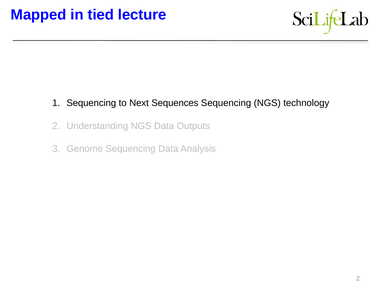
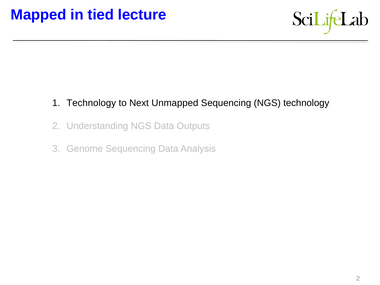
Sequencing at (91, 103): Sequencing -> Technology
Sequences: Sequences -> Unmapped
